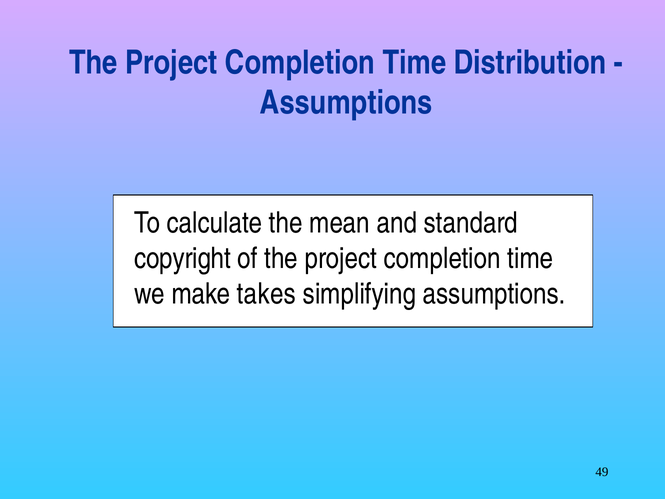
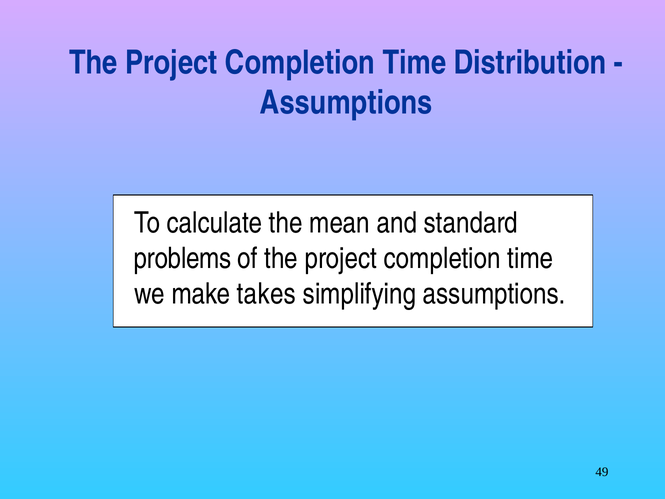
copyright: copyright -> problems
